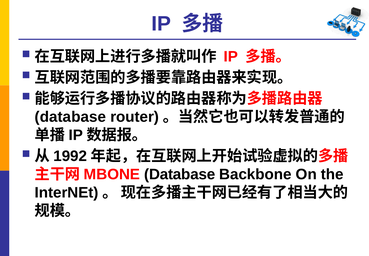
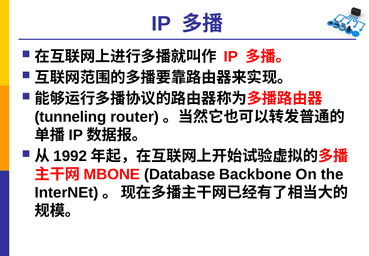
database at (70, 117): database -> tunneling
